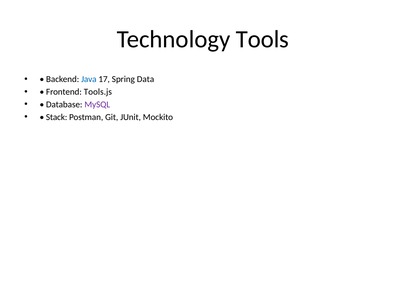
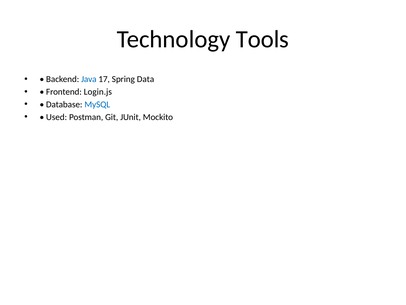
Tools.js: Tools.js -> Login.js
MySQL colour: purple -> blue
Stack: Stack -> Used
